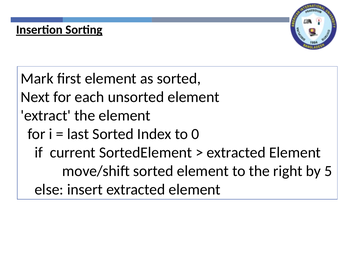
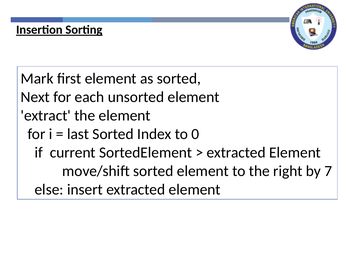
5: 5 -> 7
